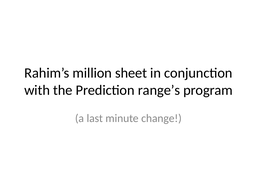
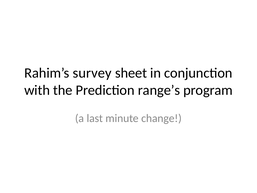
million: million -> survey
